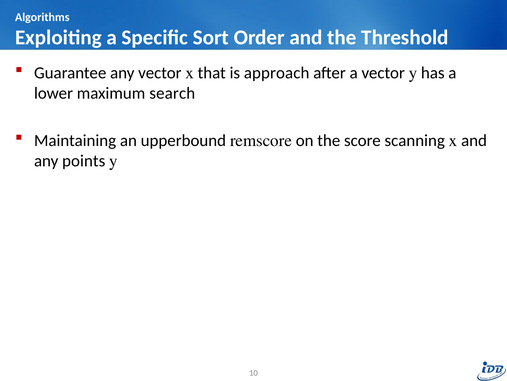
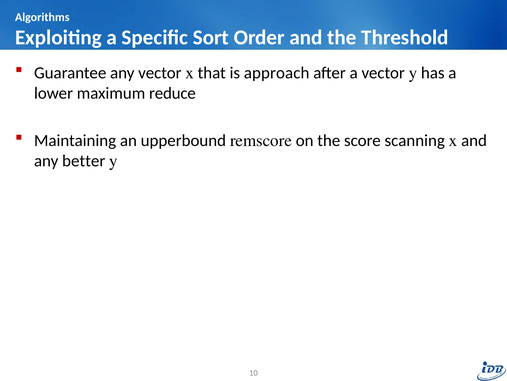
search: search -> reduce
points: points -> better
